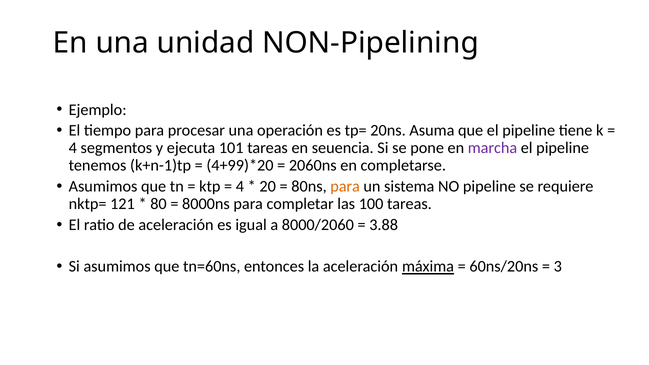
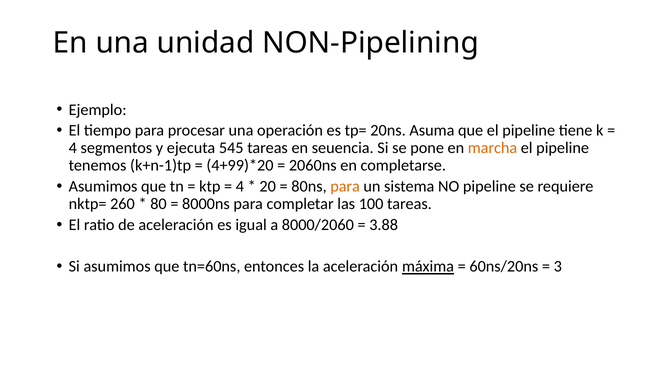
101: 101 -> 545
marcha colour: purple -> orange
121: 121 -> 260
